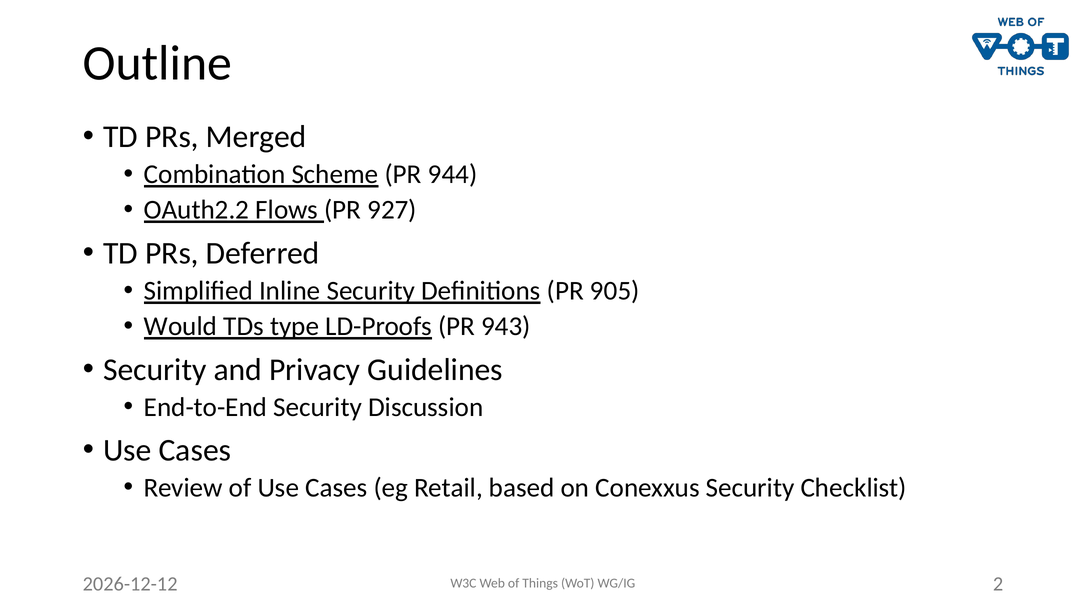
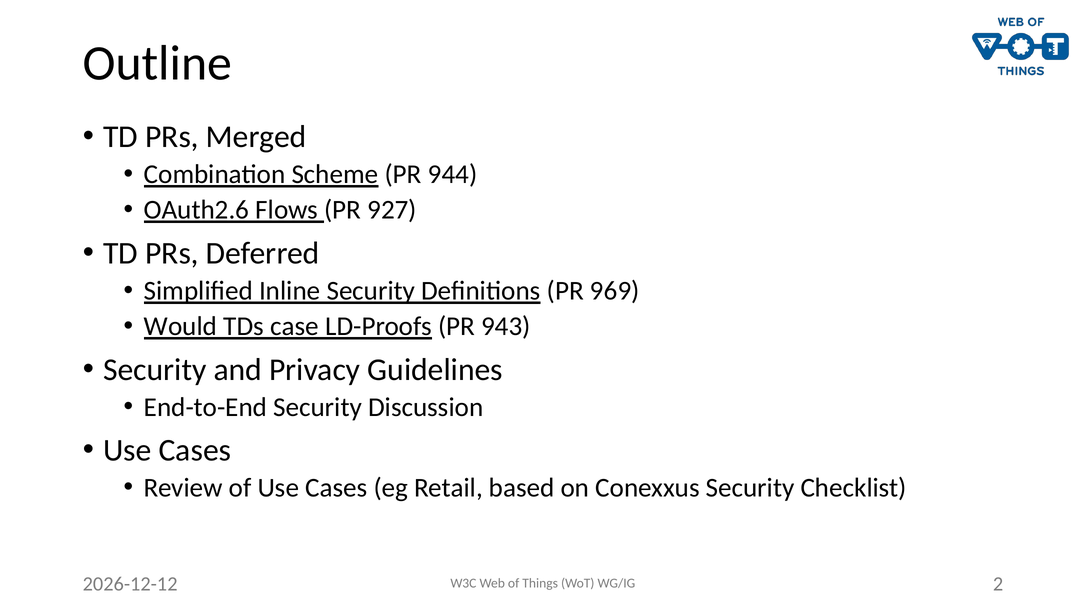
OAuth2.2: OAuth2.2 -> OAuth2.6
905: 905 -> 969
type: type -> case
